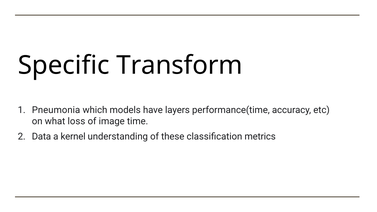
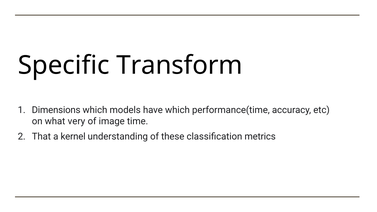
Pneumonia: Pneumonia -> Dimensions
have layers: layers -> which
loss: loss -> very
Data: Data -> That
